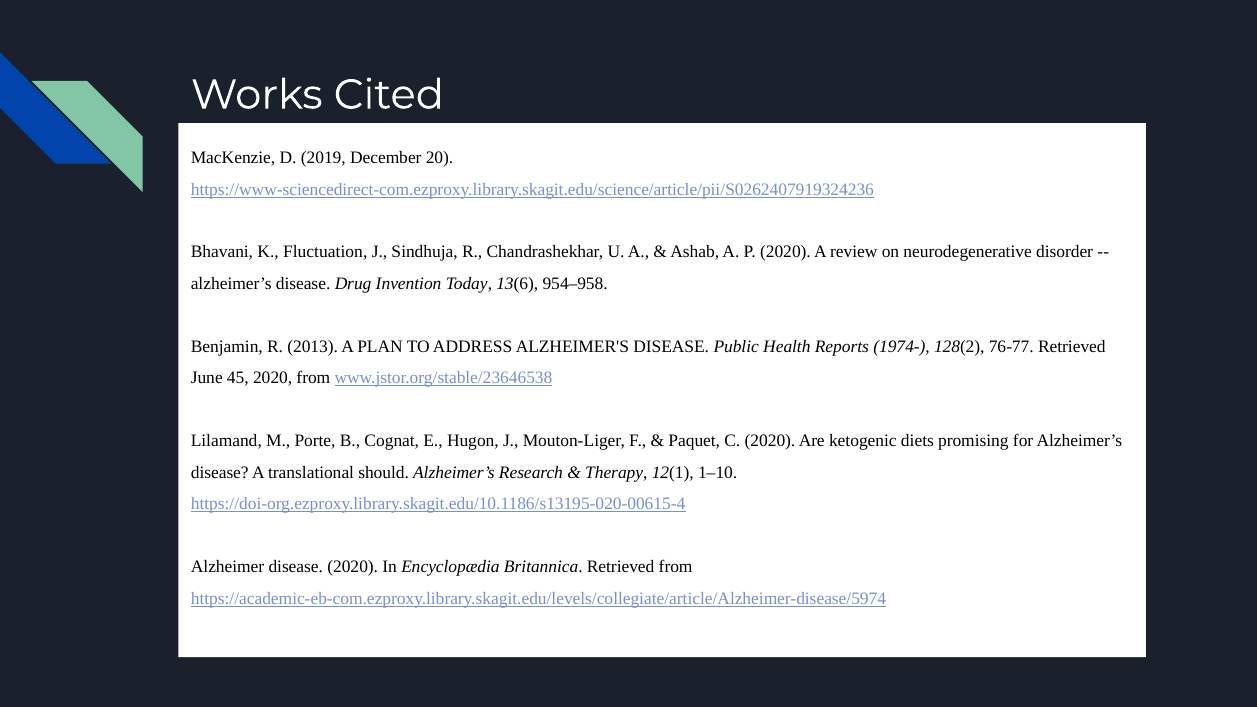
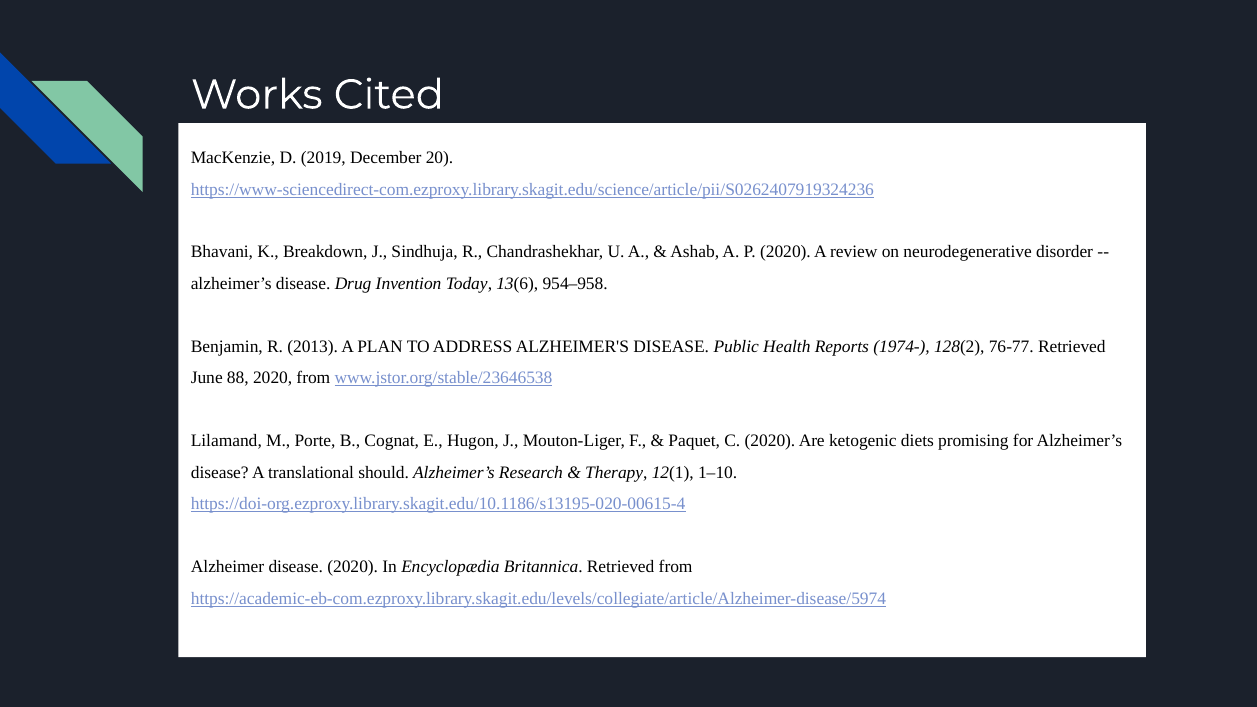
Fluctuation: Fluctuation -> Breakdown
45: 45 -> 88
